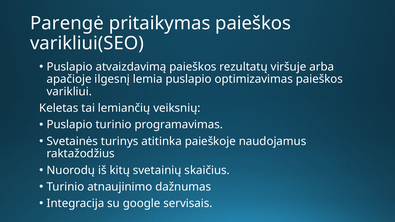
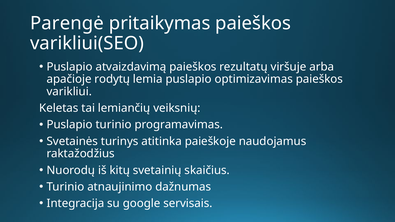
ilgesnį: ilgesnį -> rodytų
